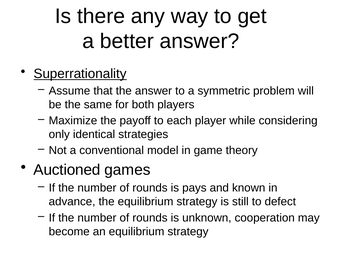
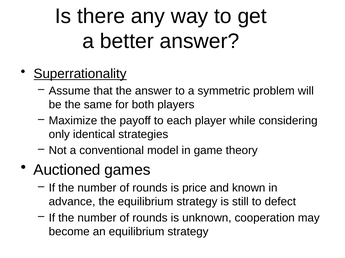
pays: pays -> price
